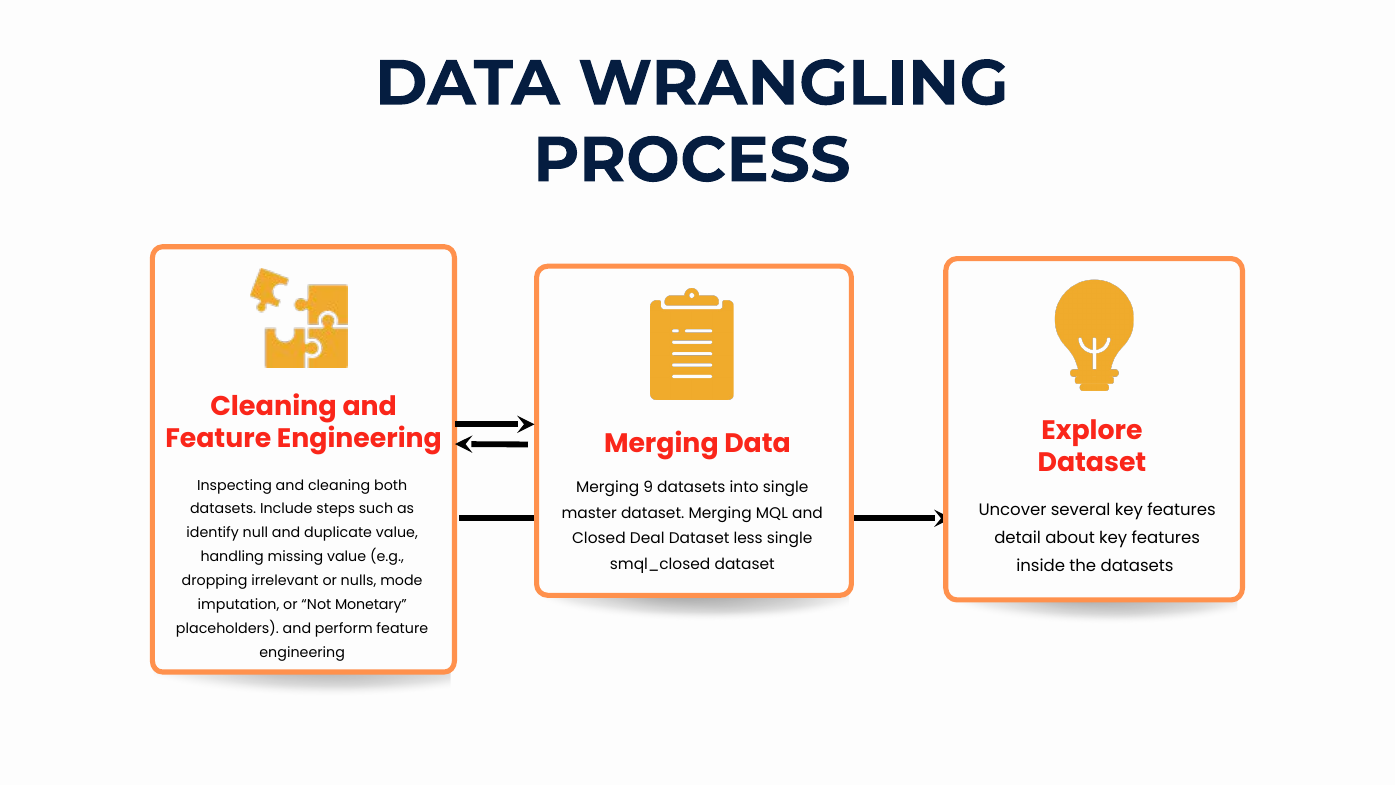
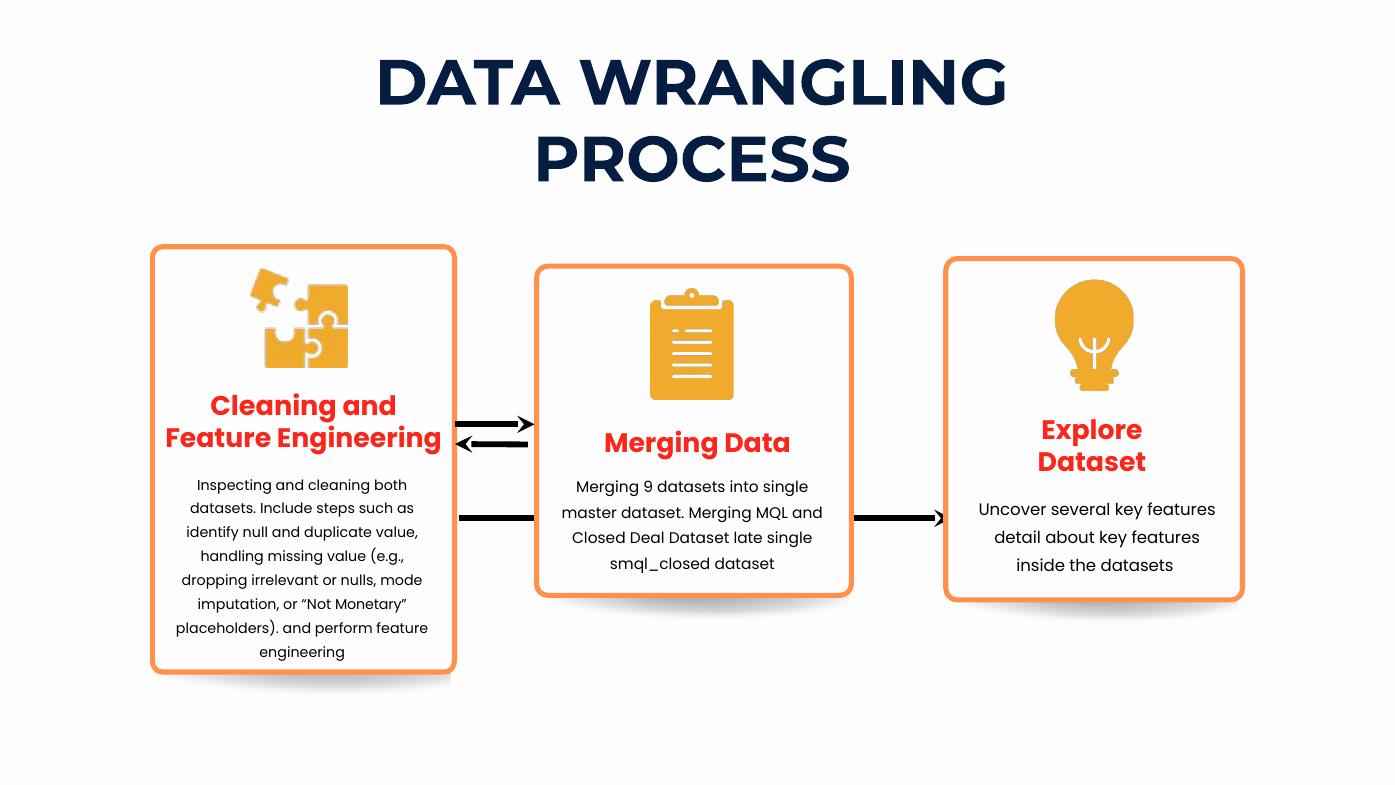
less: less -> late
